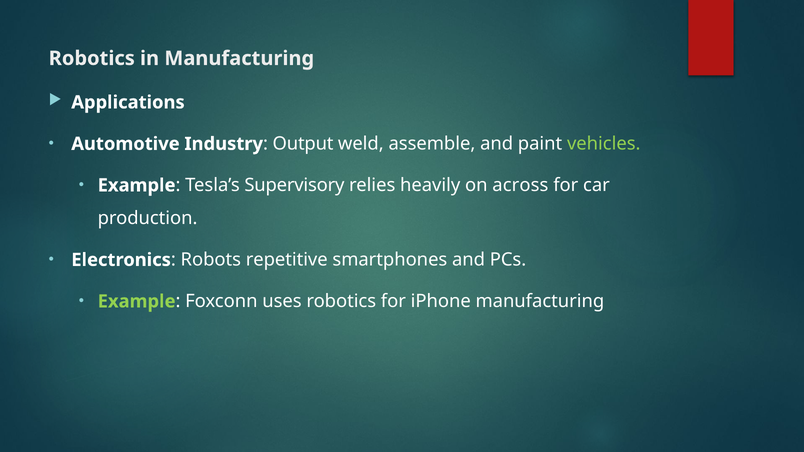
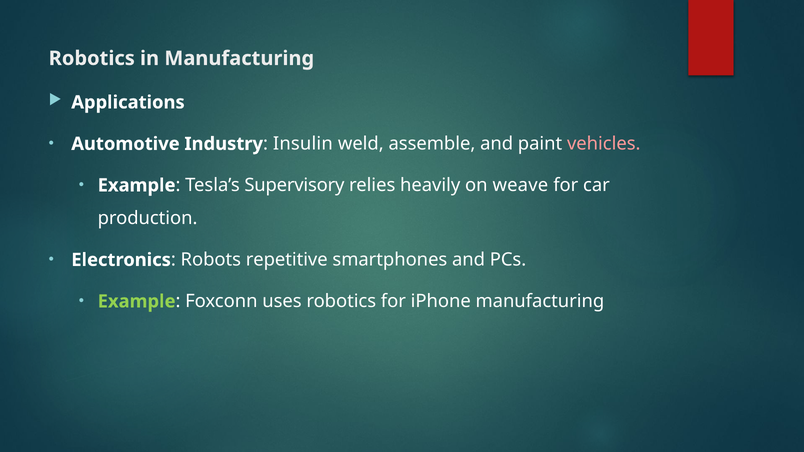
Output: Output -> Insulin
vehicles colour: light green -> pink
across: across -> weave
